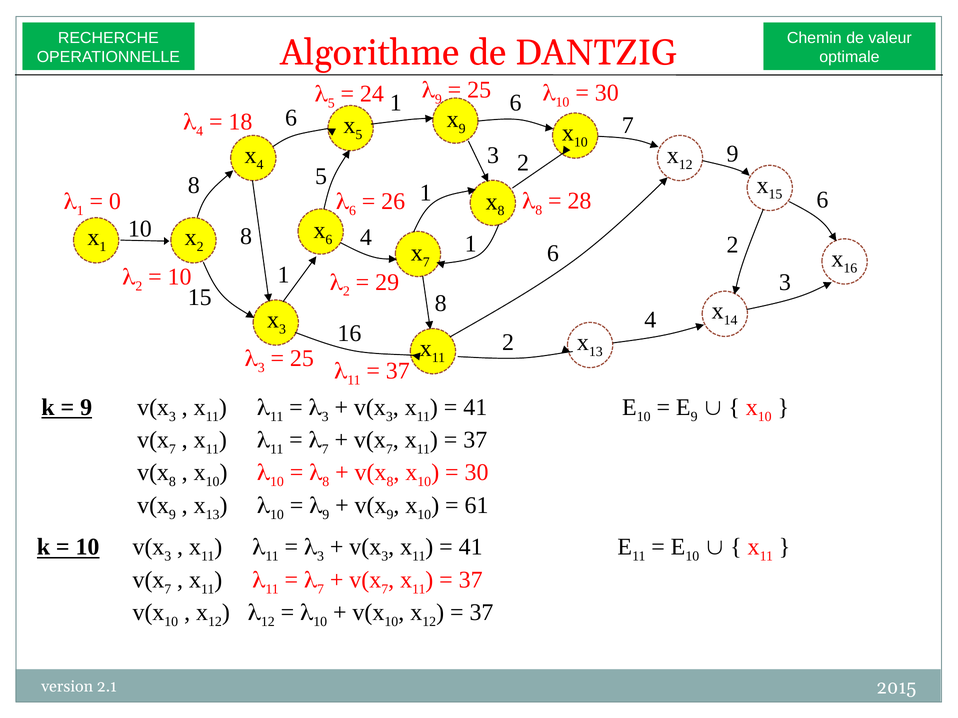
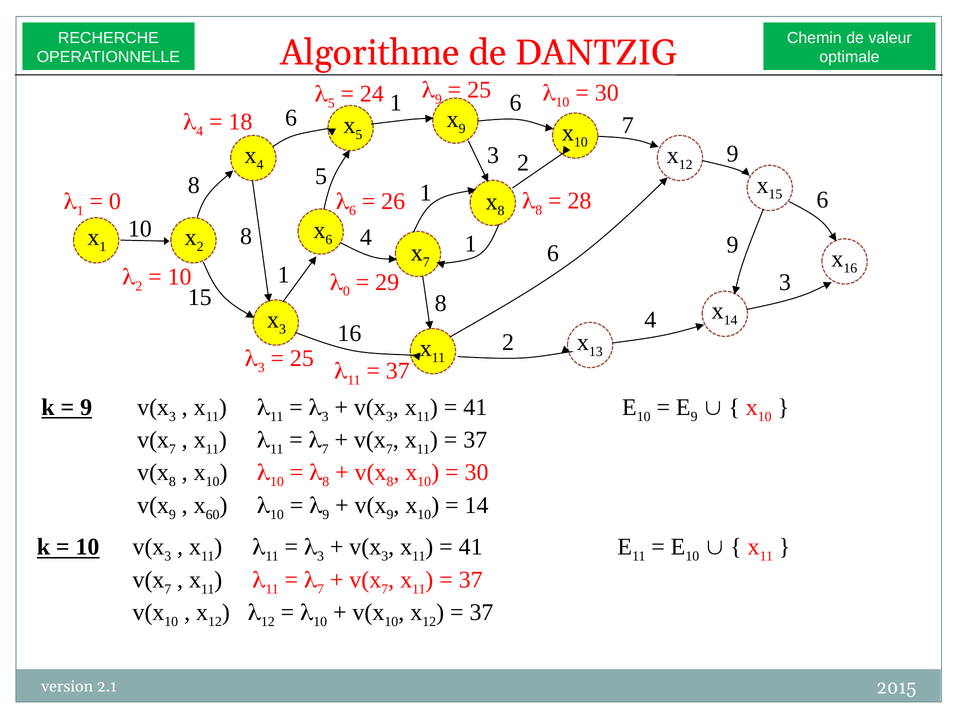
6 2: 2 -> 9
2 at (346, 292): 2 -> 0
13 at (213, 515): 13 -> 60
61 at (477, 505): 61 -> 14
